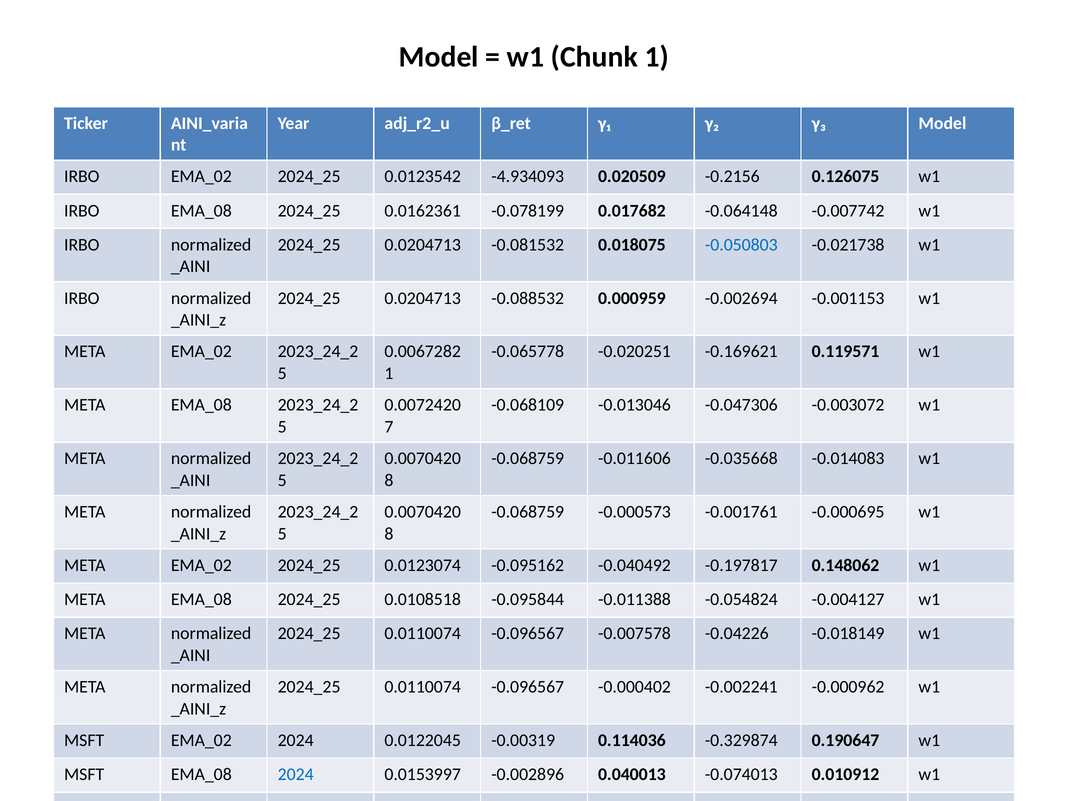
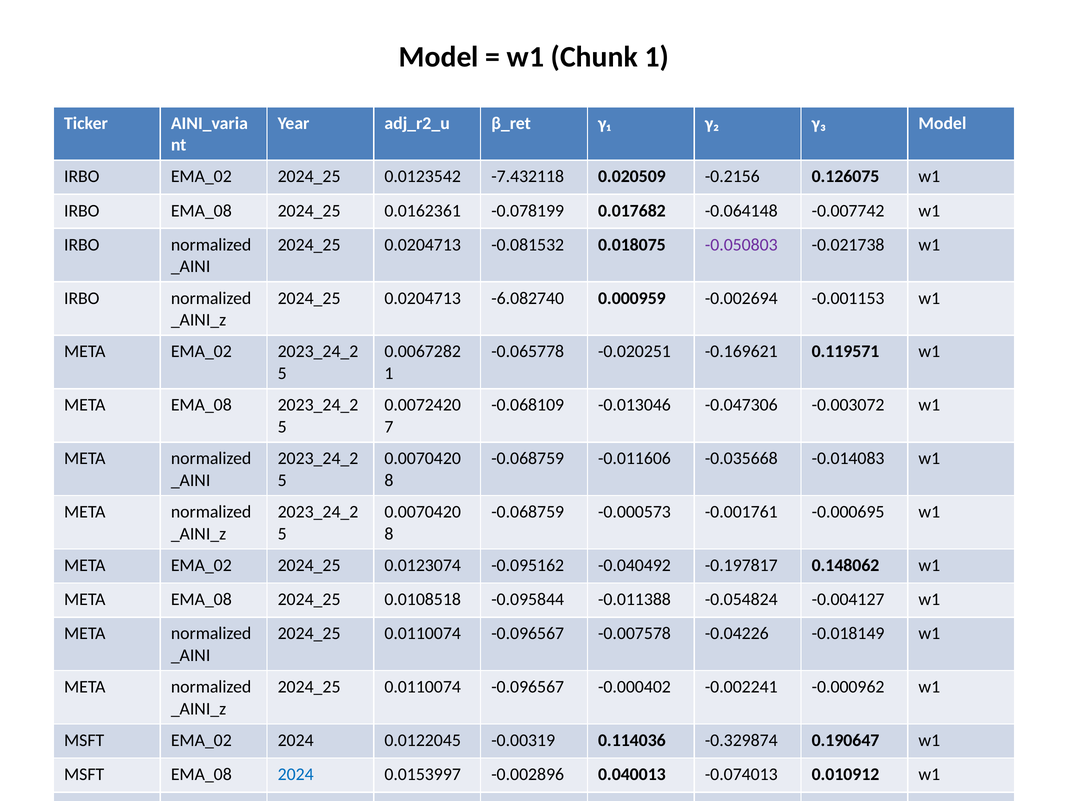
-4.934093: -4.934093 -> -7.432118
-0.050803 colour: blue -> purple
-0.088532: -0.088532 -> -6.082740
